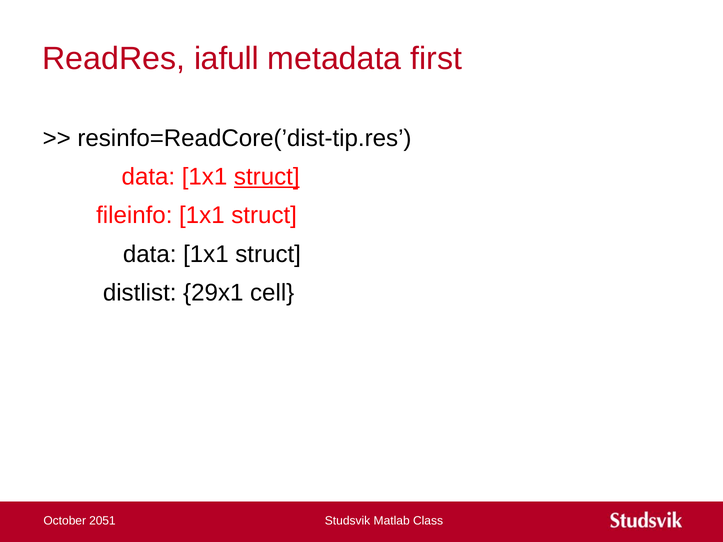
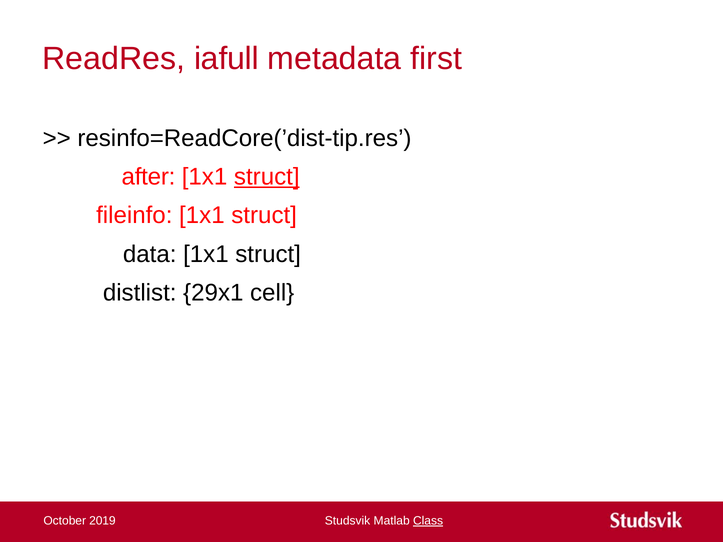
data at (148, 177): data -> after
2051: 2051 -> 2019
Class underline: none -> present
